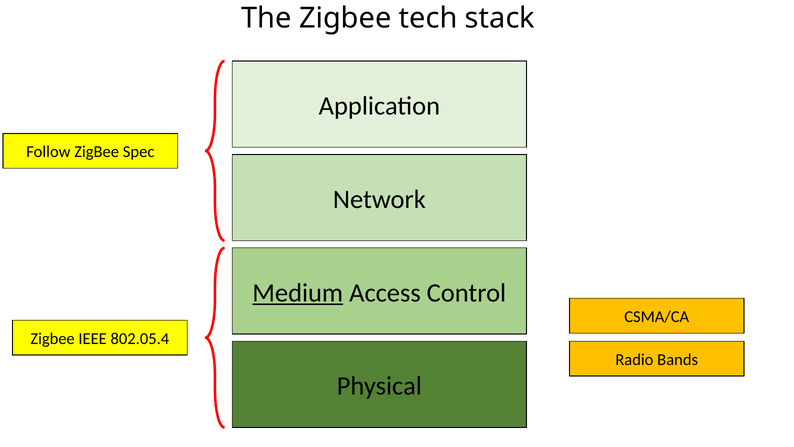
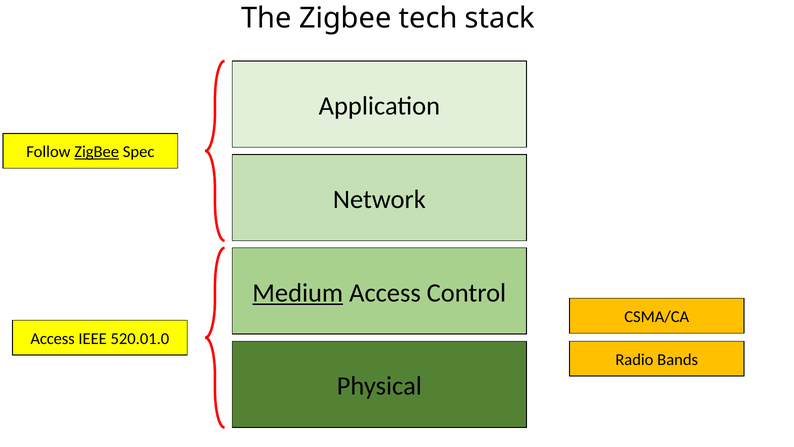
ZigBee at (97, 152) underline: none -> present
Zigbee at (53, 339): Zigbee -> Access
802.05.4: 802.05.4 -> 520.01.0
